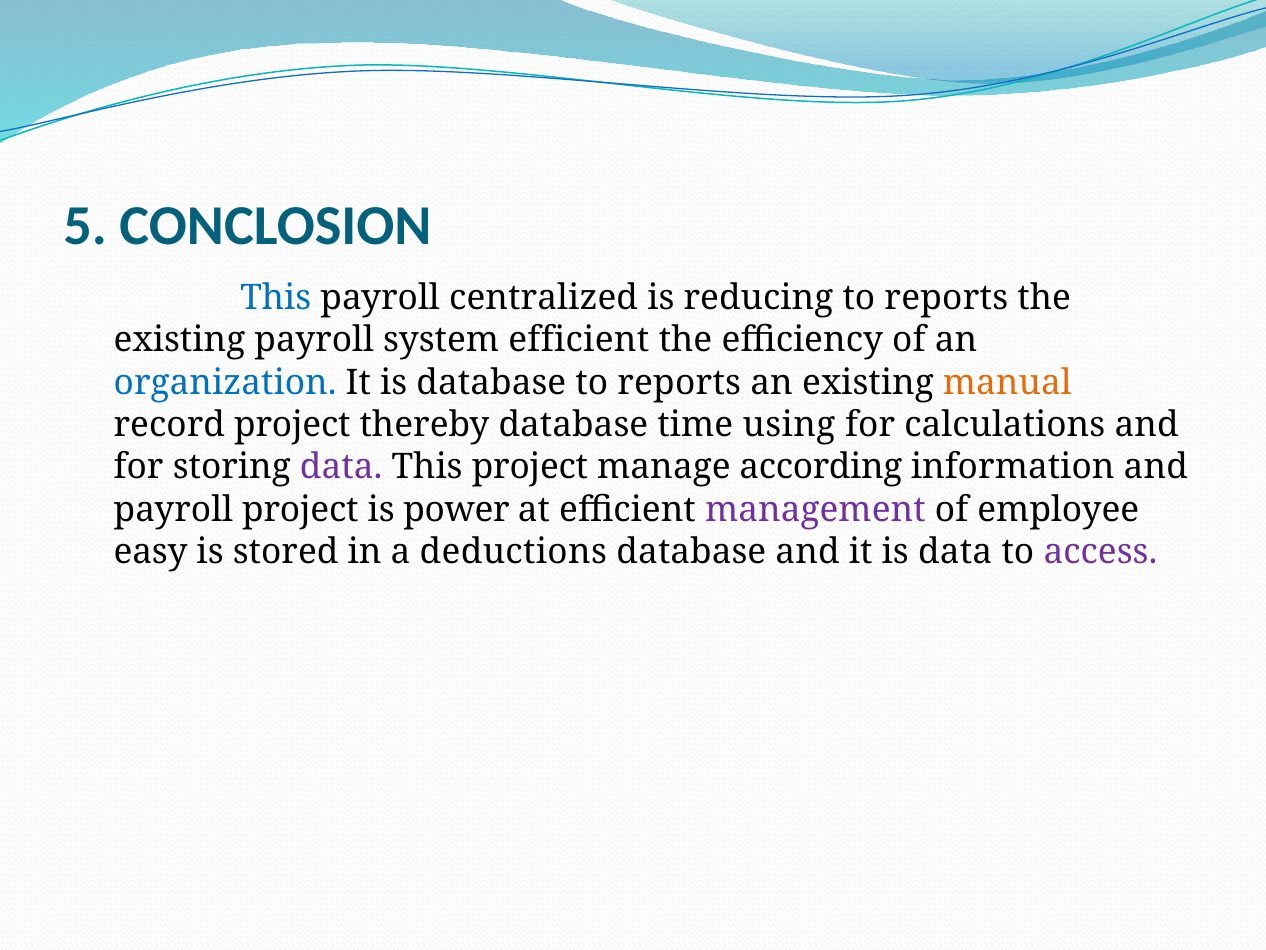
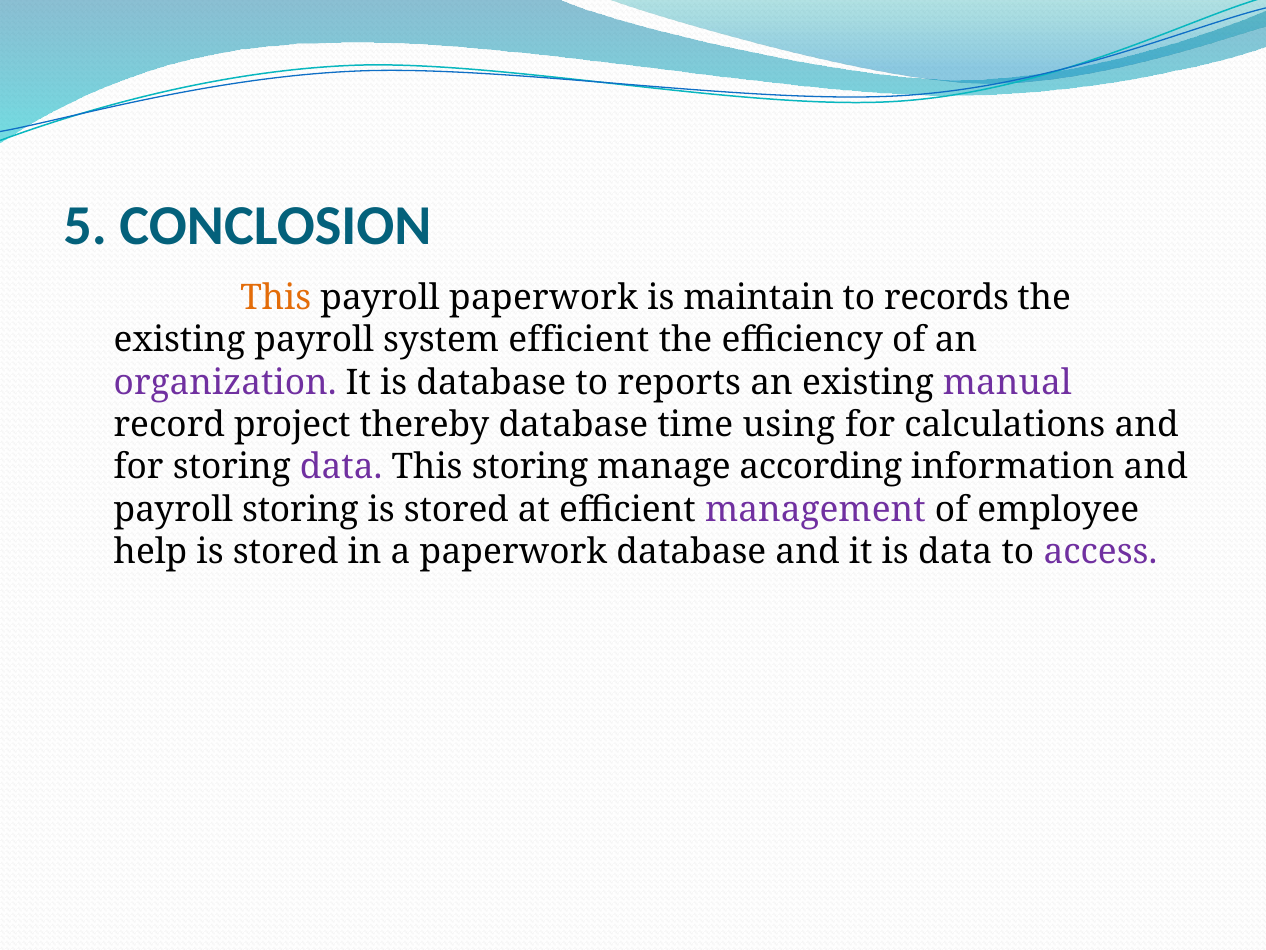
This at (276, 298) colour: blue -> orange
payroll centralized: centralized -> paperwork
reducing: reducing -> maintain
reports at (946, 298): reports -> records
organization colour: blue -> purple
manual colour: orange -> purple
This project: project -> storing
payroll project: project -> storing
power at (457, 509): power -> stored
easy: easy -> help
a deductions: deductions -> paperwork
